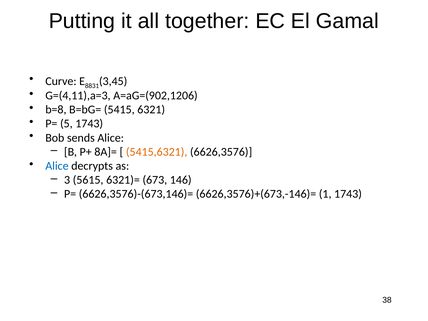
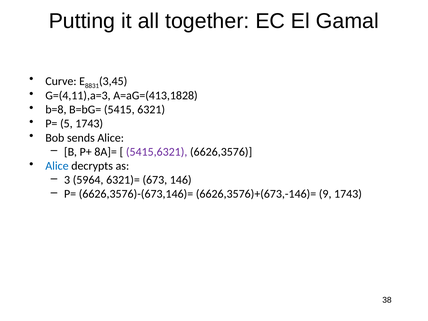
A=aG=(902,1206: A=aG=(902,1206 -> A=aG=(413,1828
5415,6321 colour: orange -> purple
5615: 5615 -> 5964
1: 1 -> 9
